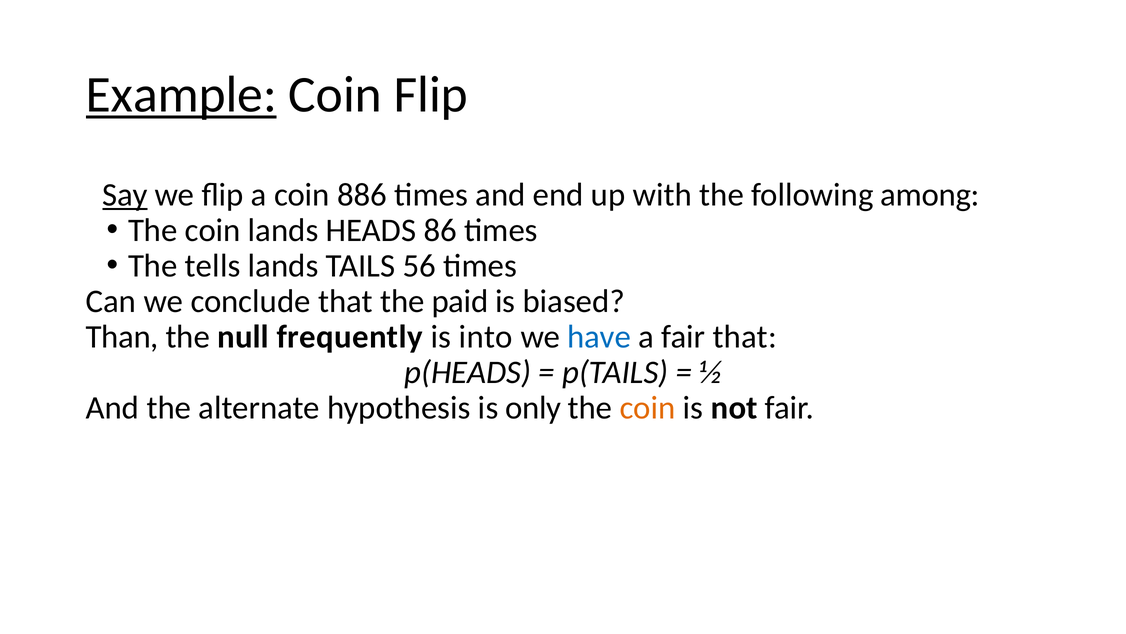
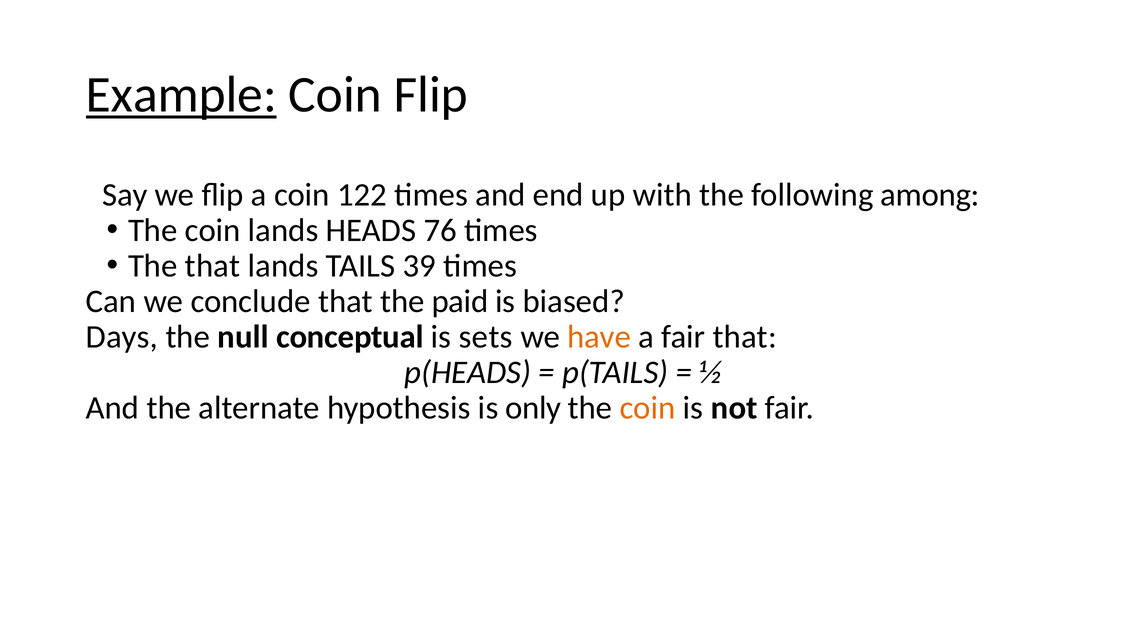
Say underline: present -> none
886: 886 -> 122
86: 86 -> 76
The tells: tells -> that
56: 56 -> 39
Than: Than -> Days
frequently: frequently -> conceptual
into: into -> sets
have colour: blue -> orange
